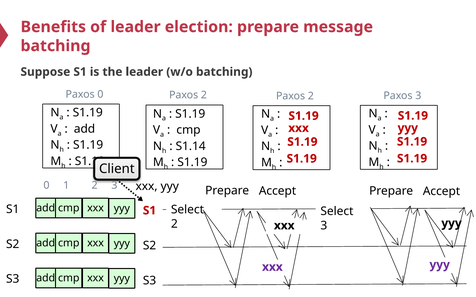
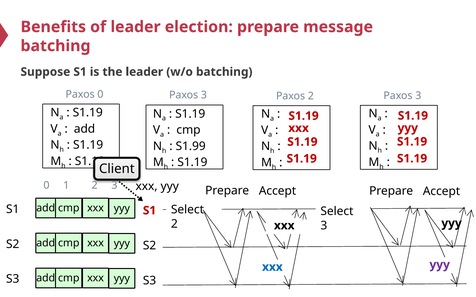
2 at (204, 95): 2 -> 3
S1.14: S1.14 -> S1.99
xxx at (272, 267) colour: purple -> blue
